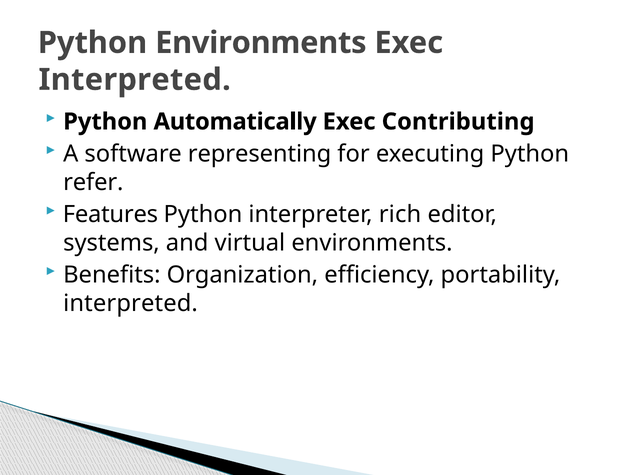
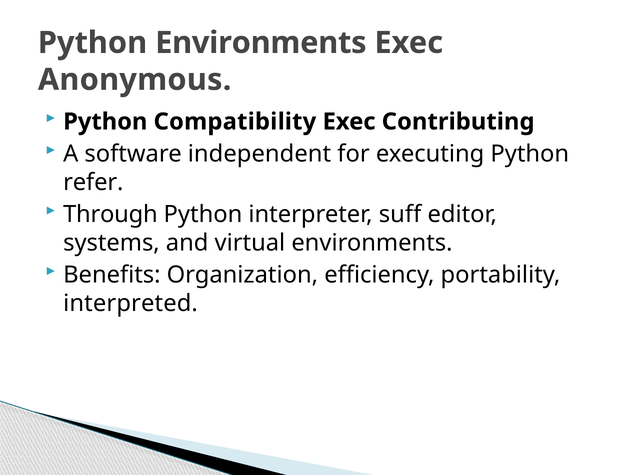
Interpreted at (135, 80): Interpreted -> Anonymous
Automatically: Automatically -> Compatibility
representing: representing -> independent
Features: Features -> Through
rich: rich -> suff
